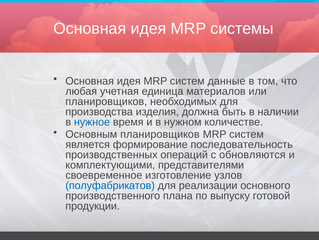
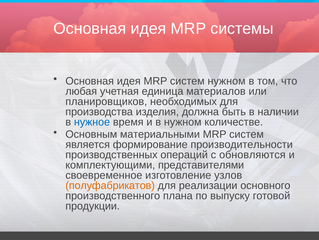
систем данные: данные -> нужном
Основным планировщиков: планировщиков -> материальными
последовательность: последовательность -> производительности
полуфабрикатов colour: blue -> orange
